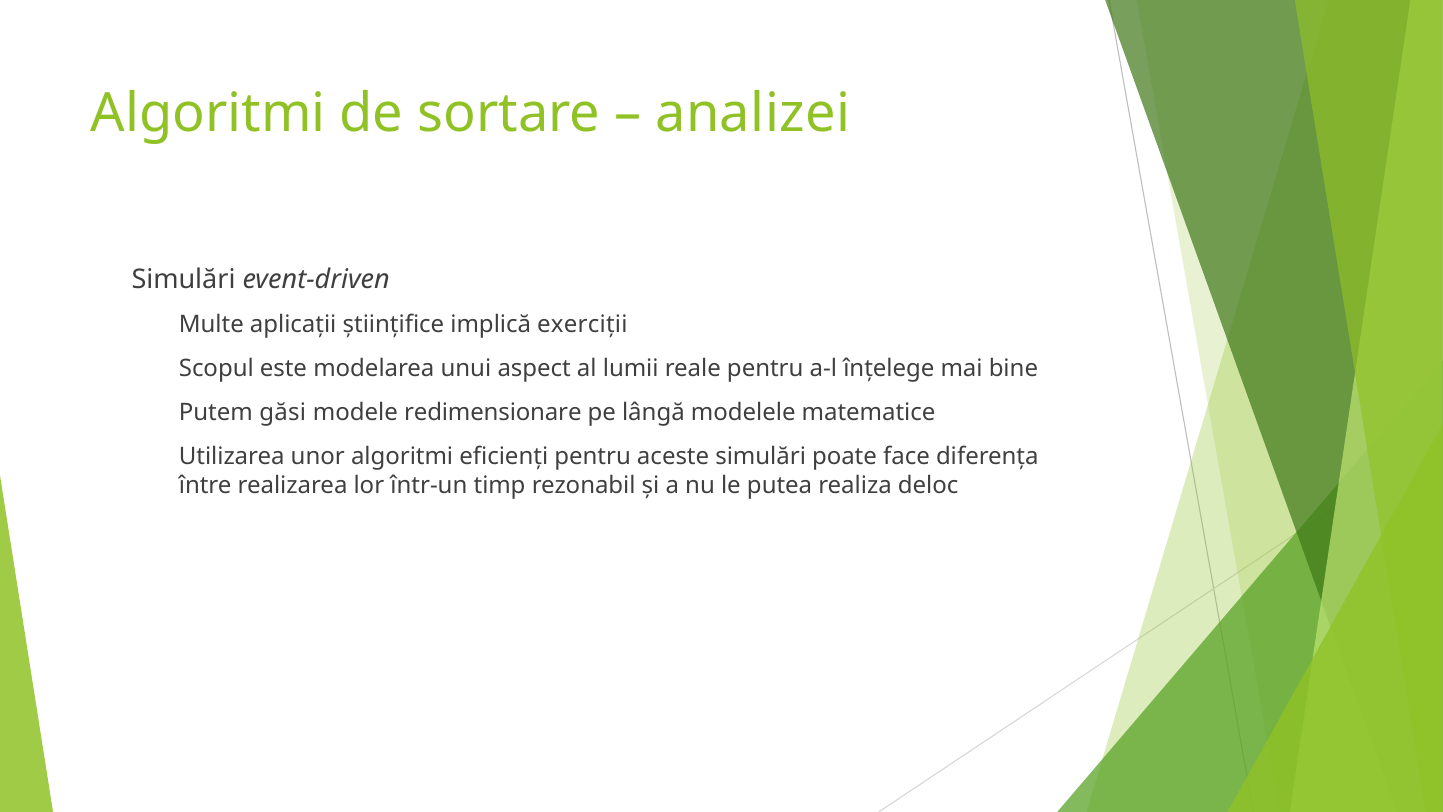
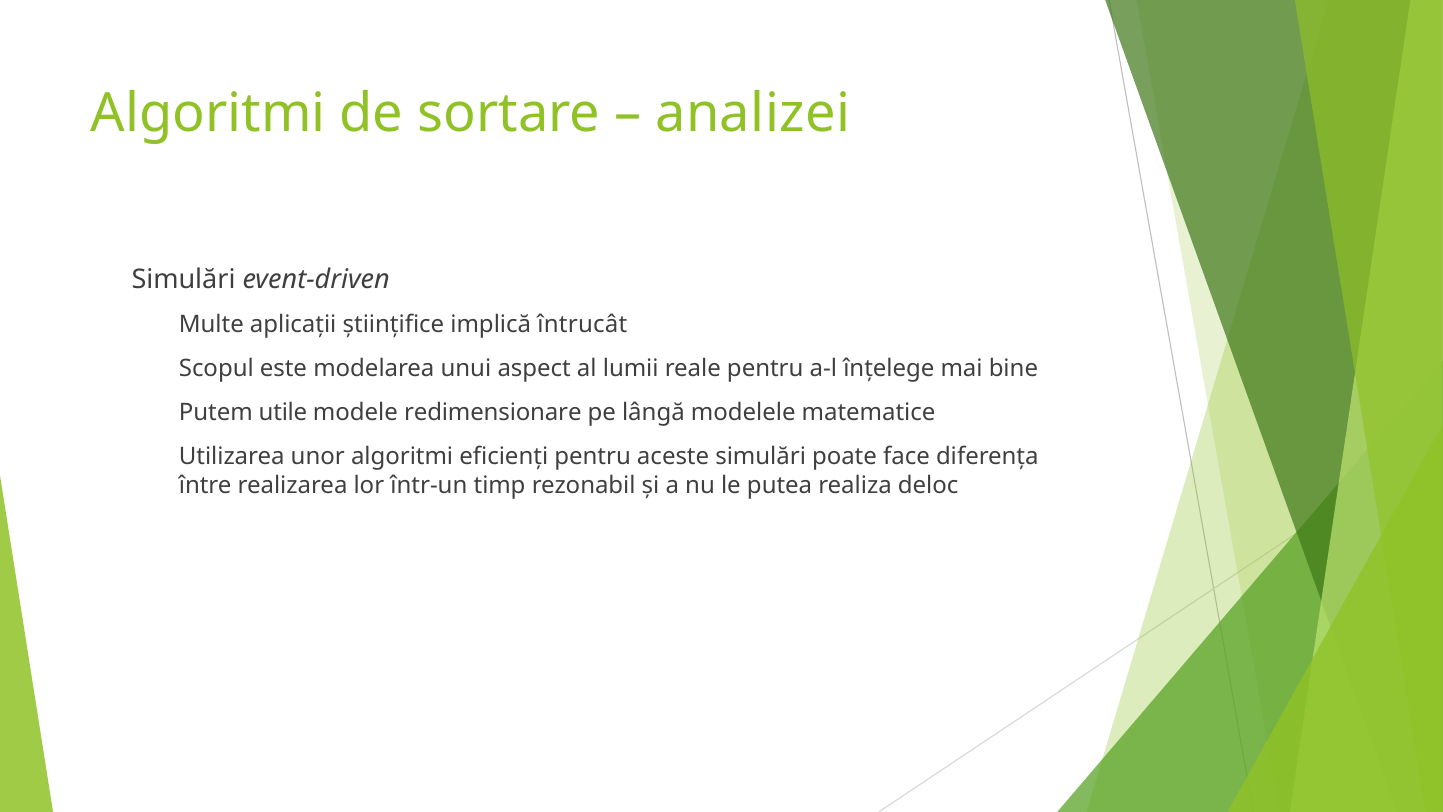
exerciții: exerciții -> întrucât
găsi: găsi -> utile
